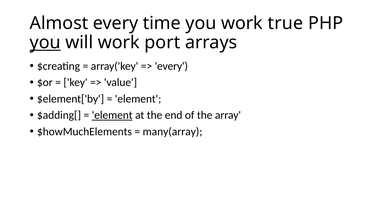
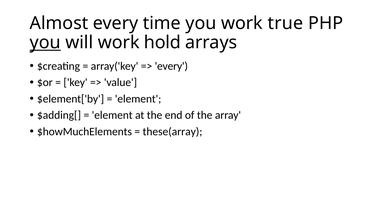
port: port -> hold
element at (112, 115) underline: present -> none
many(array: many(array -> these(array
